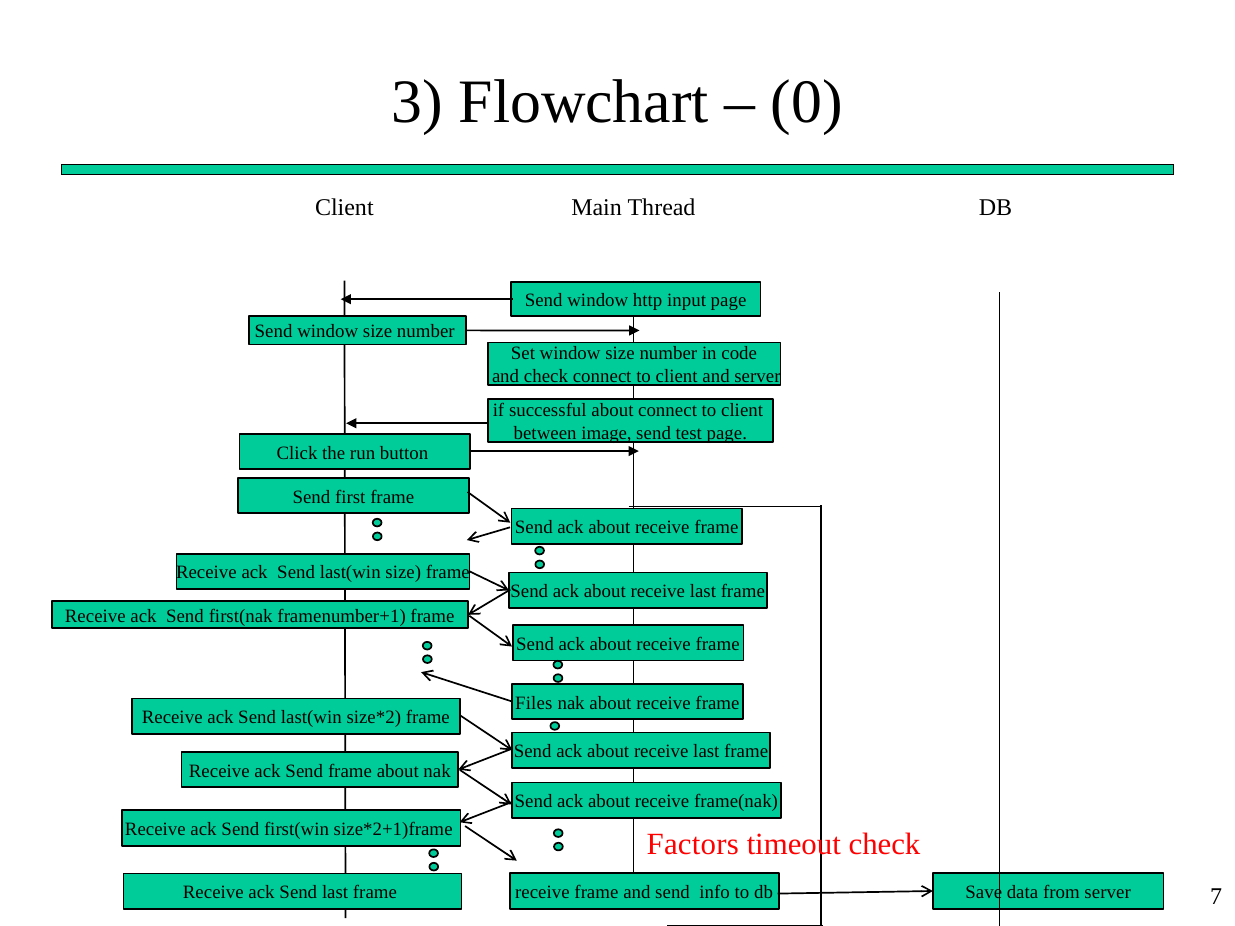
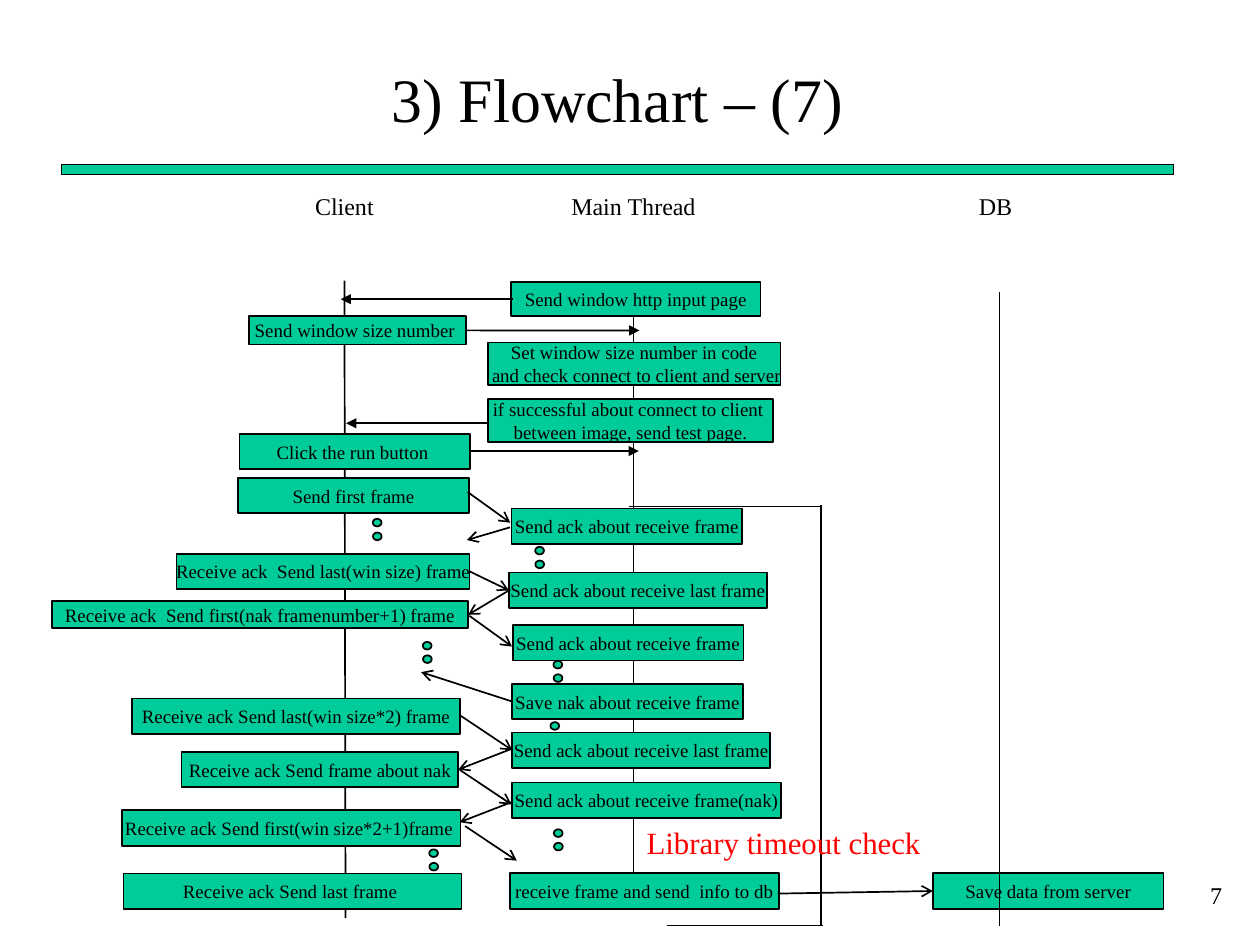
0 at (807, 102): 0 -> 7
Files at (534, 703): Files -> Save
Factors: Factors -> Library
